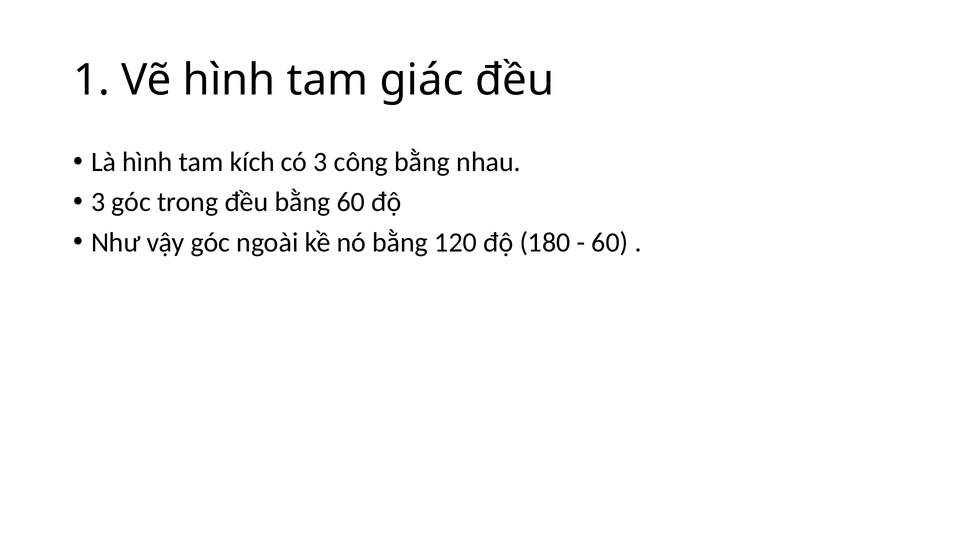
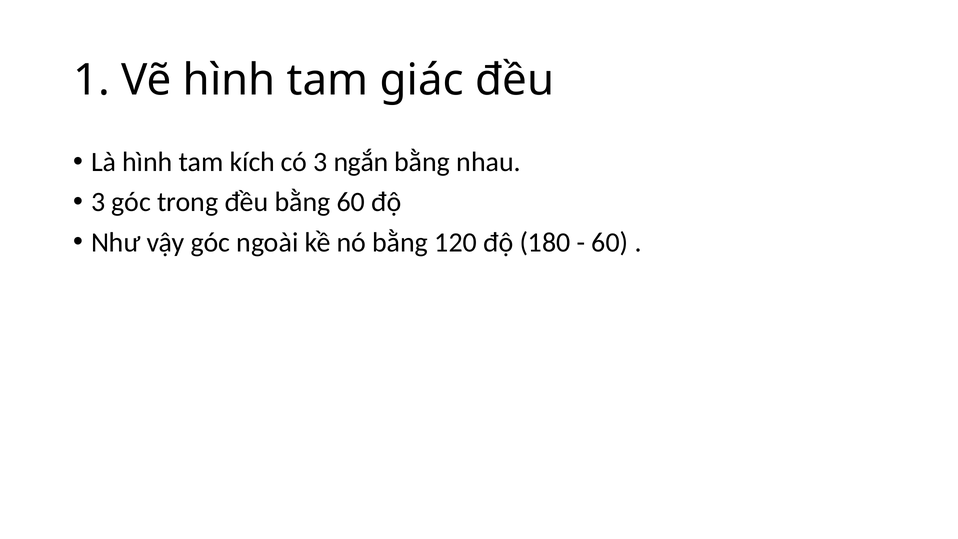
công: công -> ngắn
